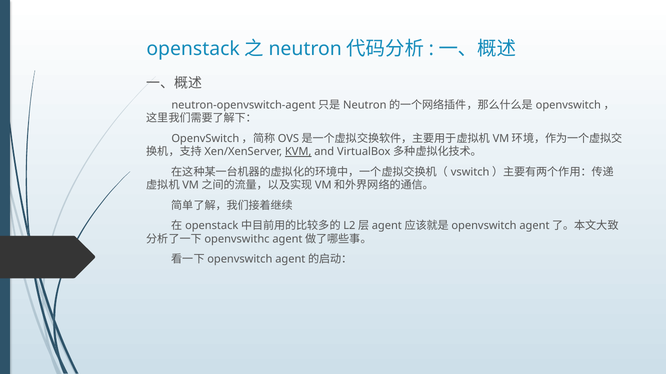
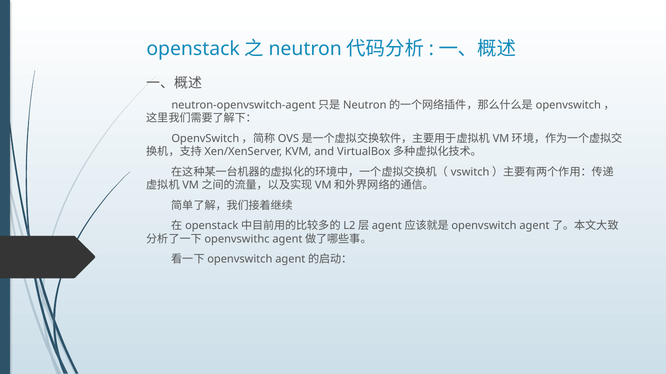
KVM underline: present -> none
